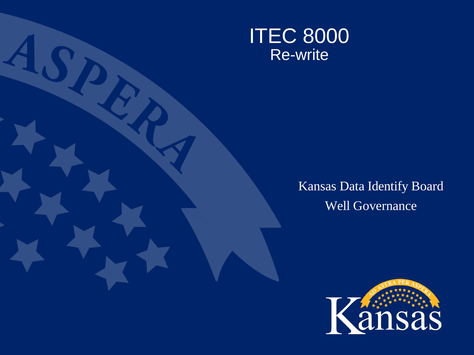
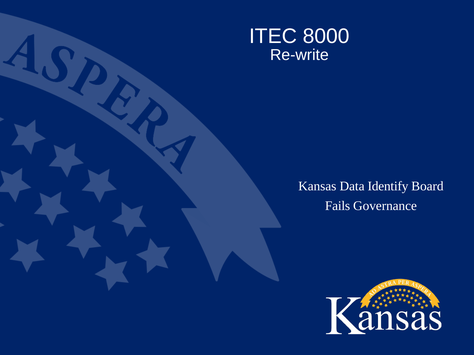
Well: Well -> Fails
